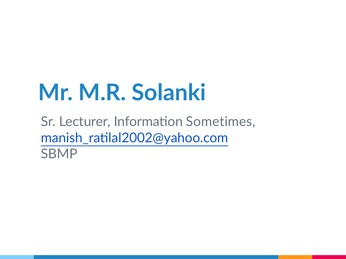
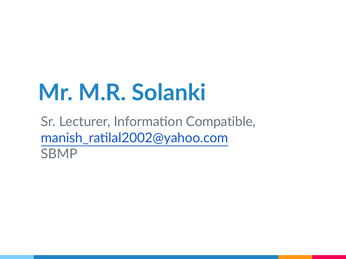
Sometimes: Sometimes -> Compatible
